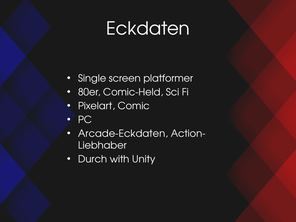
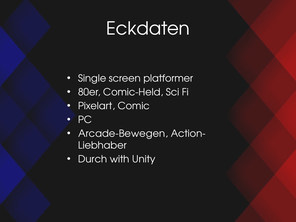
Arcade-Eckdaten: Arcade-Eckdaten -> Arcade-Bewegen
